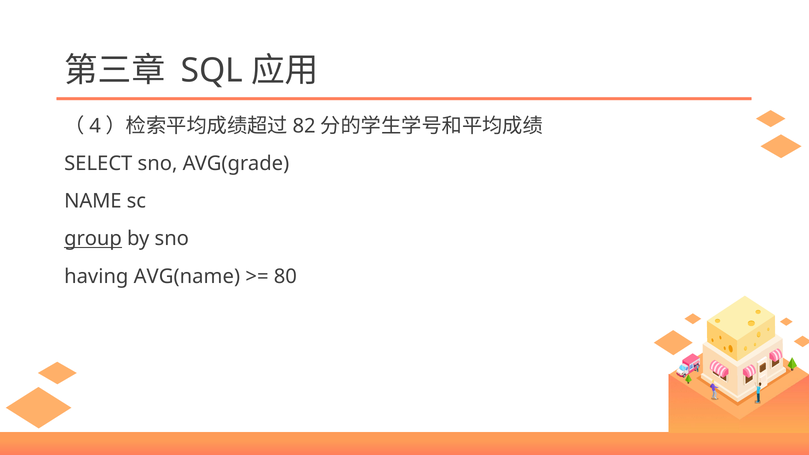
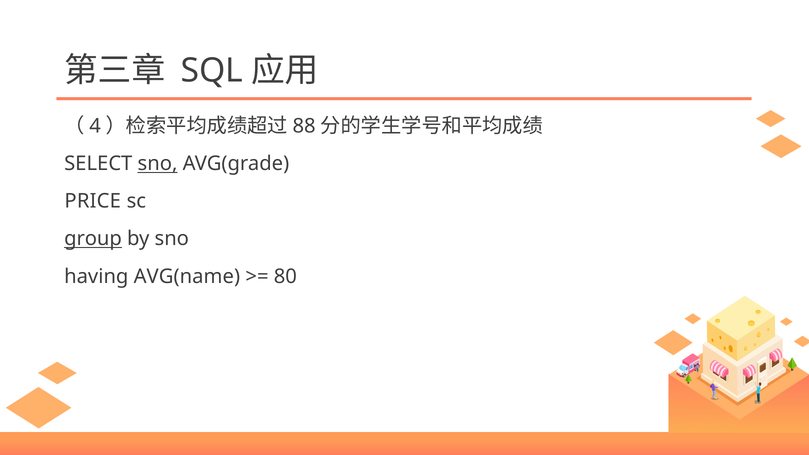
82: 82 -> 88
sno at (158, 164) underline: none -> present
NAME: NAME -> PRICE
